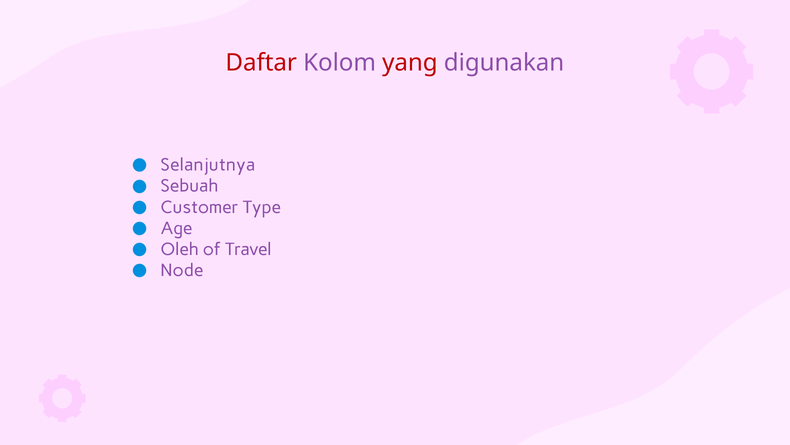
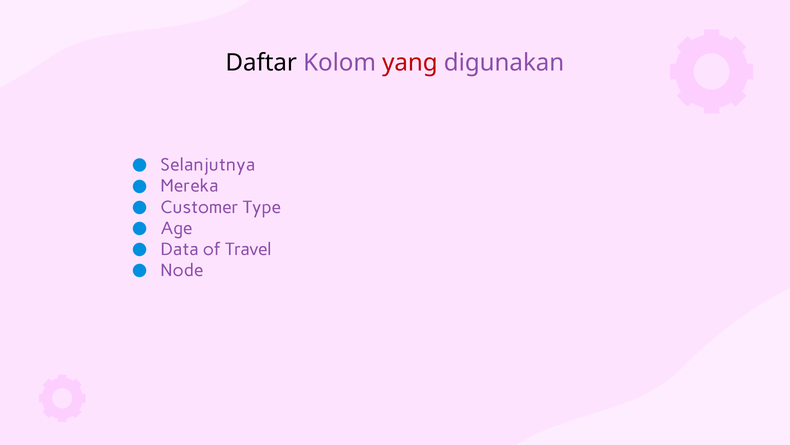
Daftar colour: red -> black
Sebuah: Sebuah -> Mereka
Oleh: Oleh -> Data
